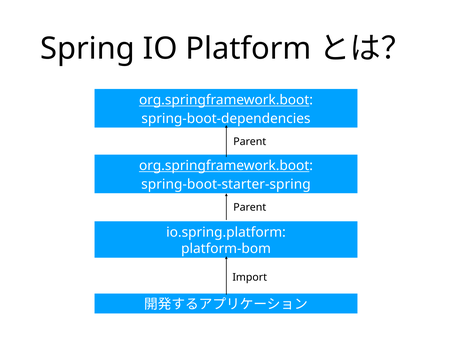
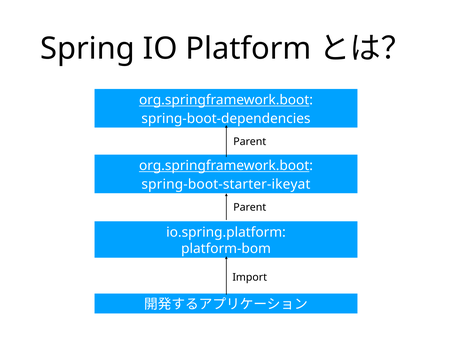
spring-boot-starter-spring: spring-boot-starter-spring -> spring-boot-starter-ikeyat
